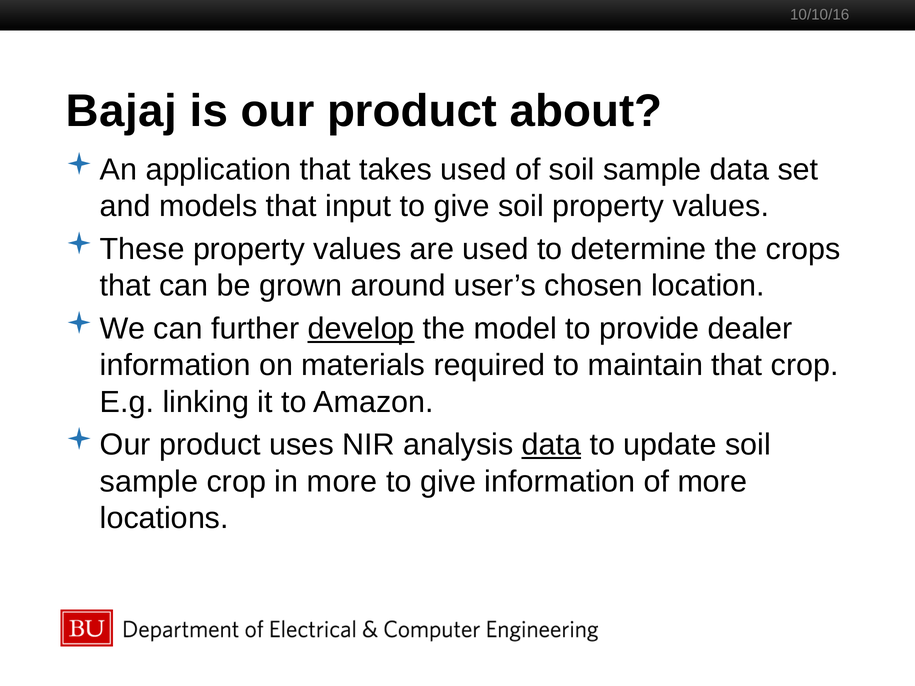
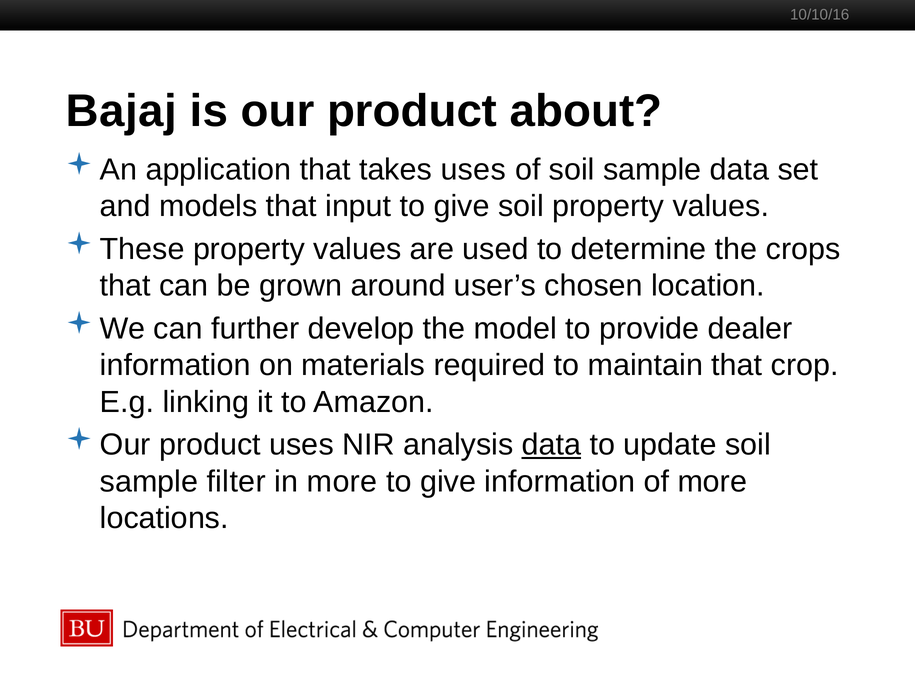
used at (473, 170): used -> uses
develop underline: present -> none
sample crop: crop -> filter
